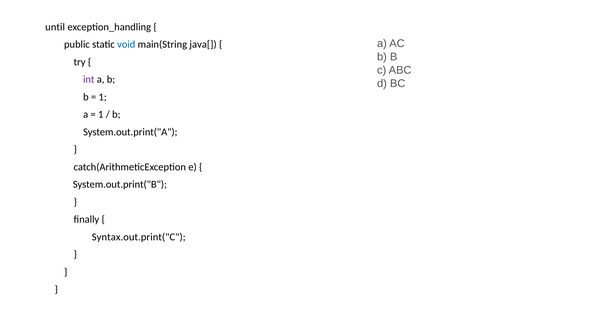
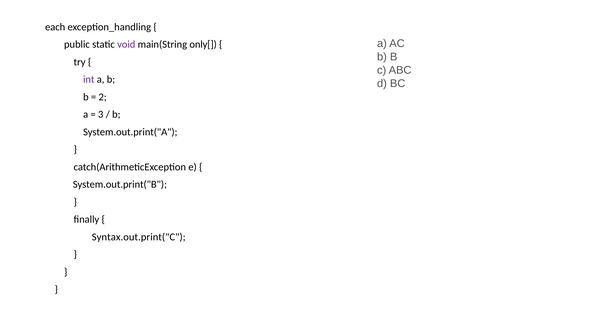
until: until -> each
void colour: blue -> purple
java[: java[ -> only[
1 at (103, 97): 1 -> 2
1 at (101, 115): 1 -> 3
